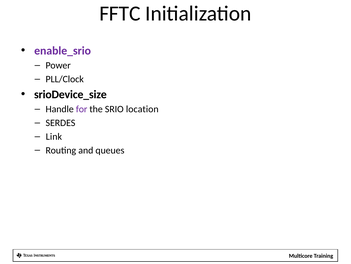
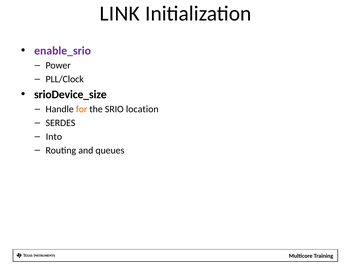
FFTC: FFTC -> LINK
for colour: purple -> orange
Link: Link -> Into
